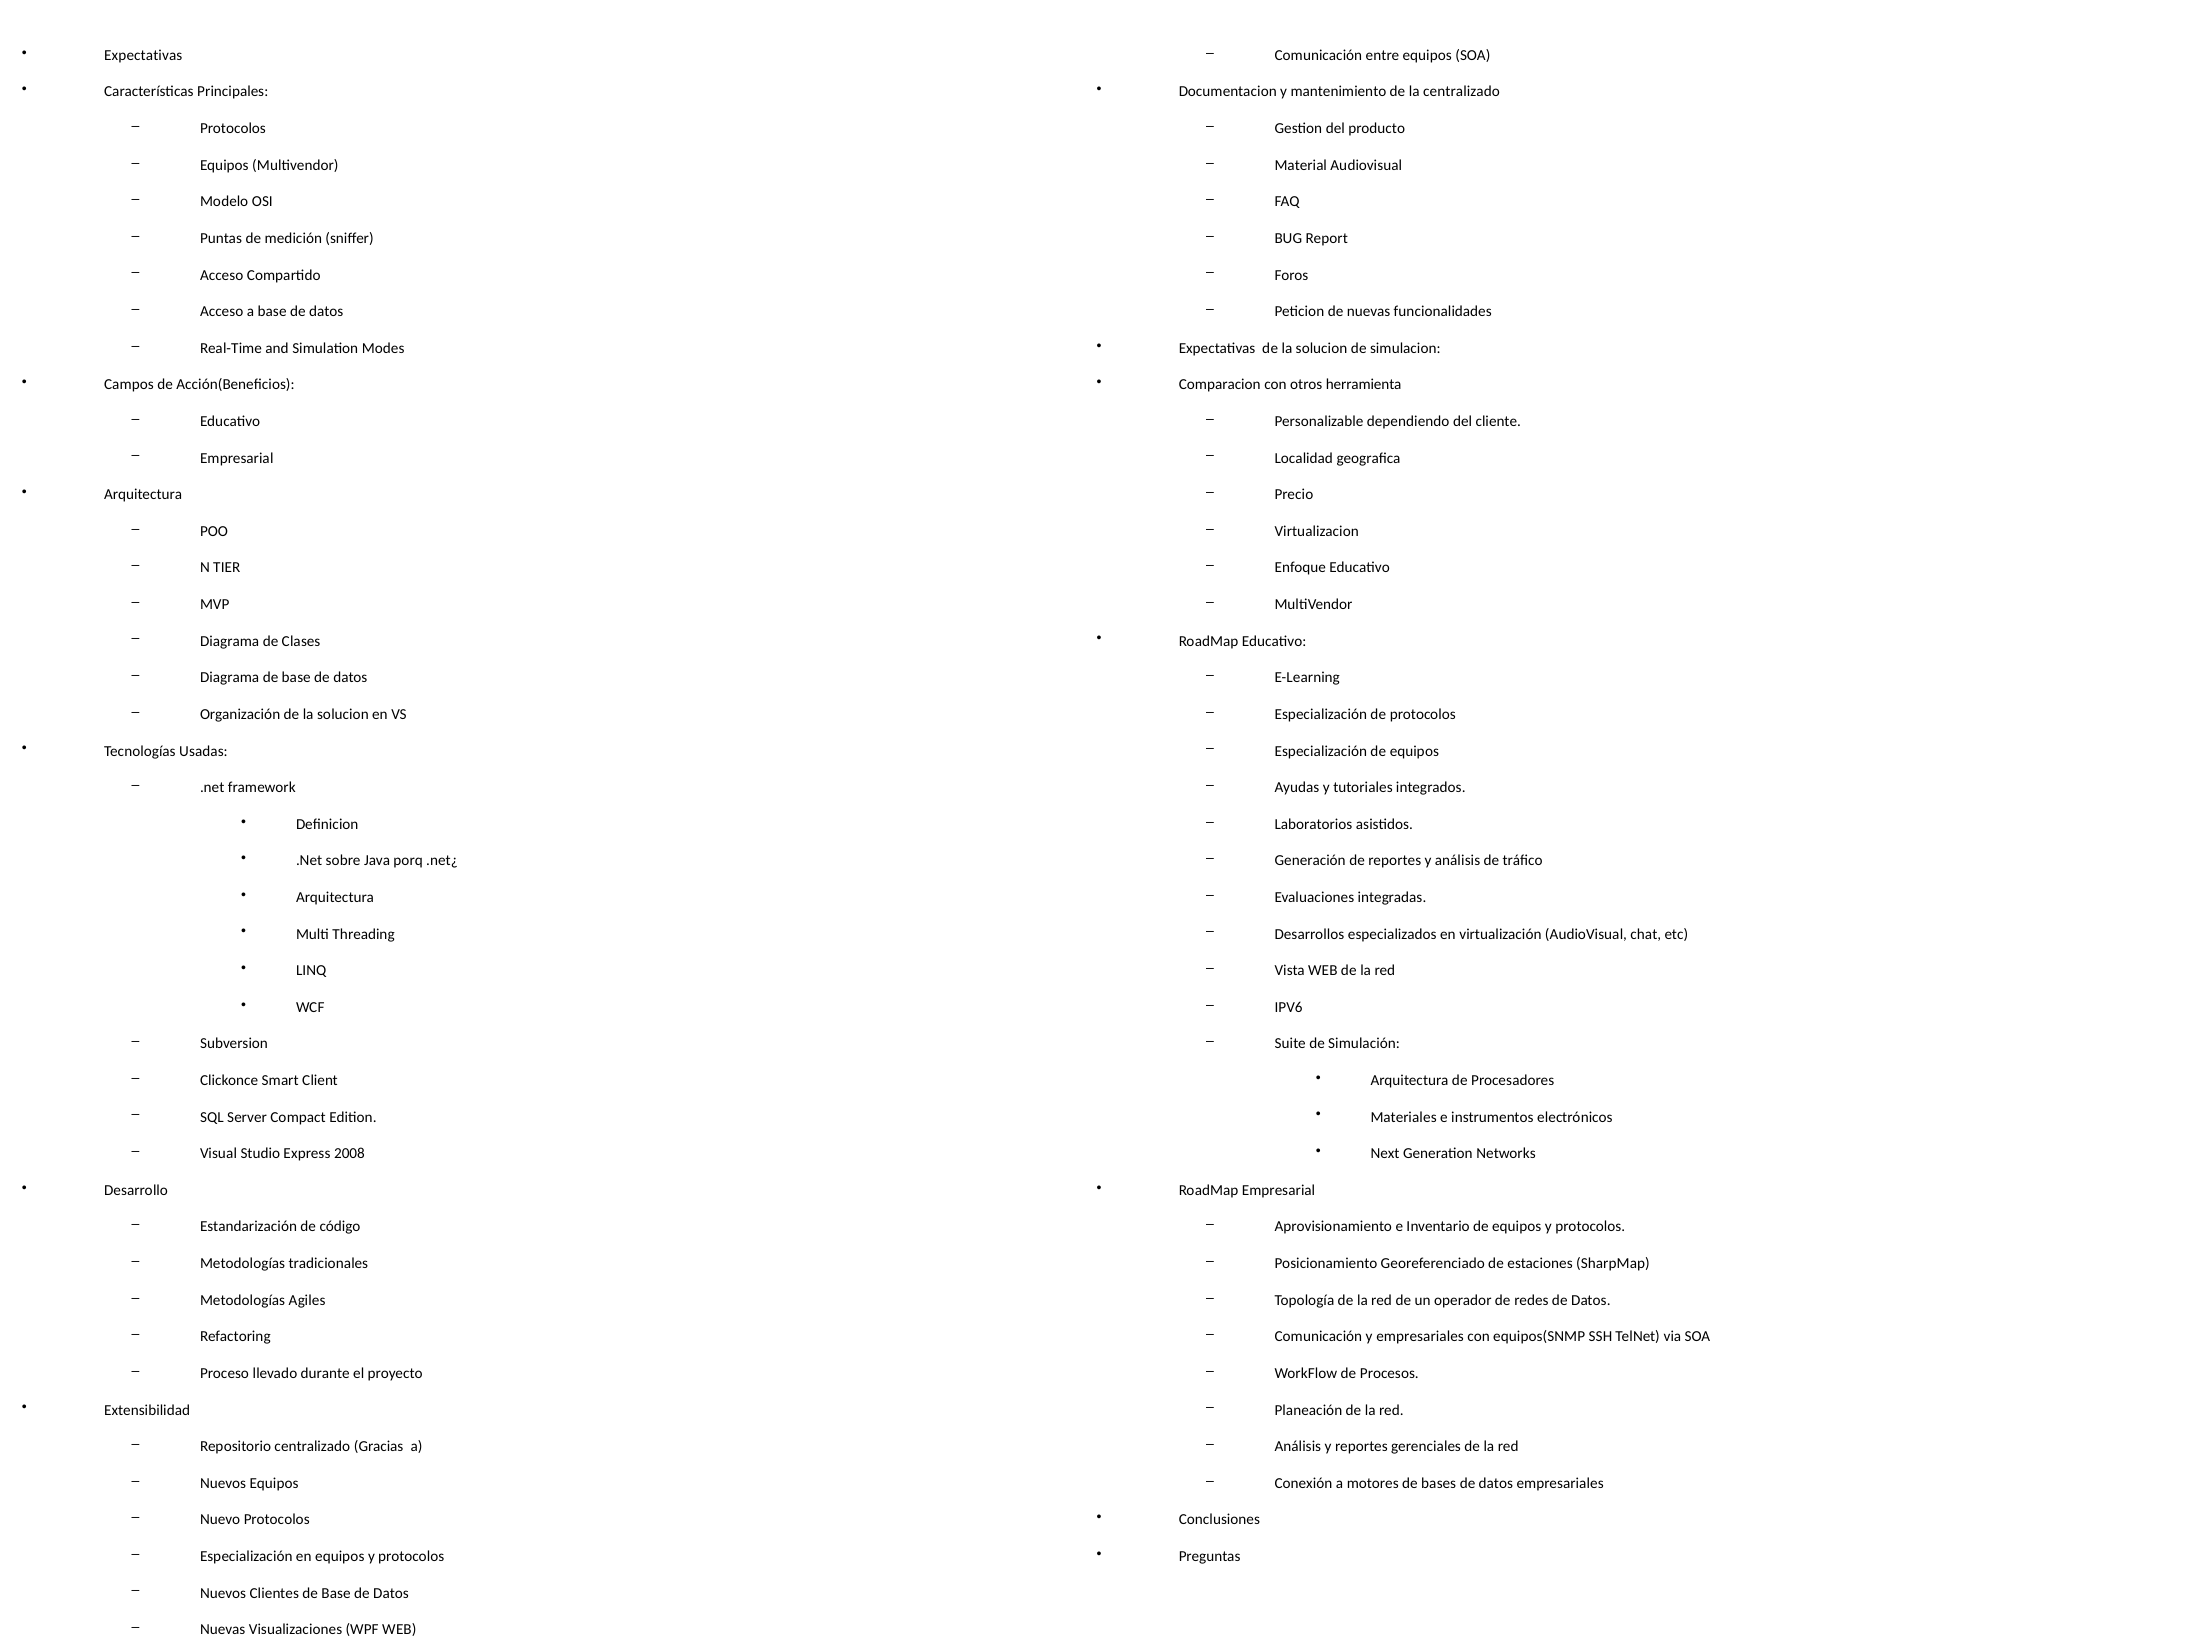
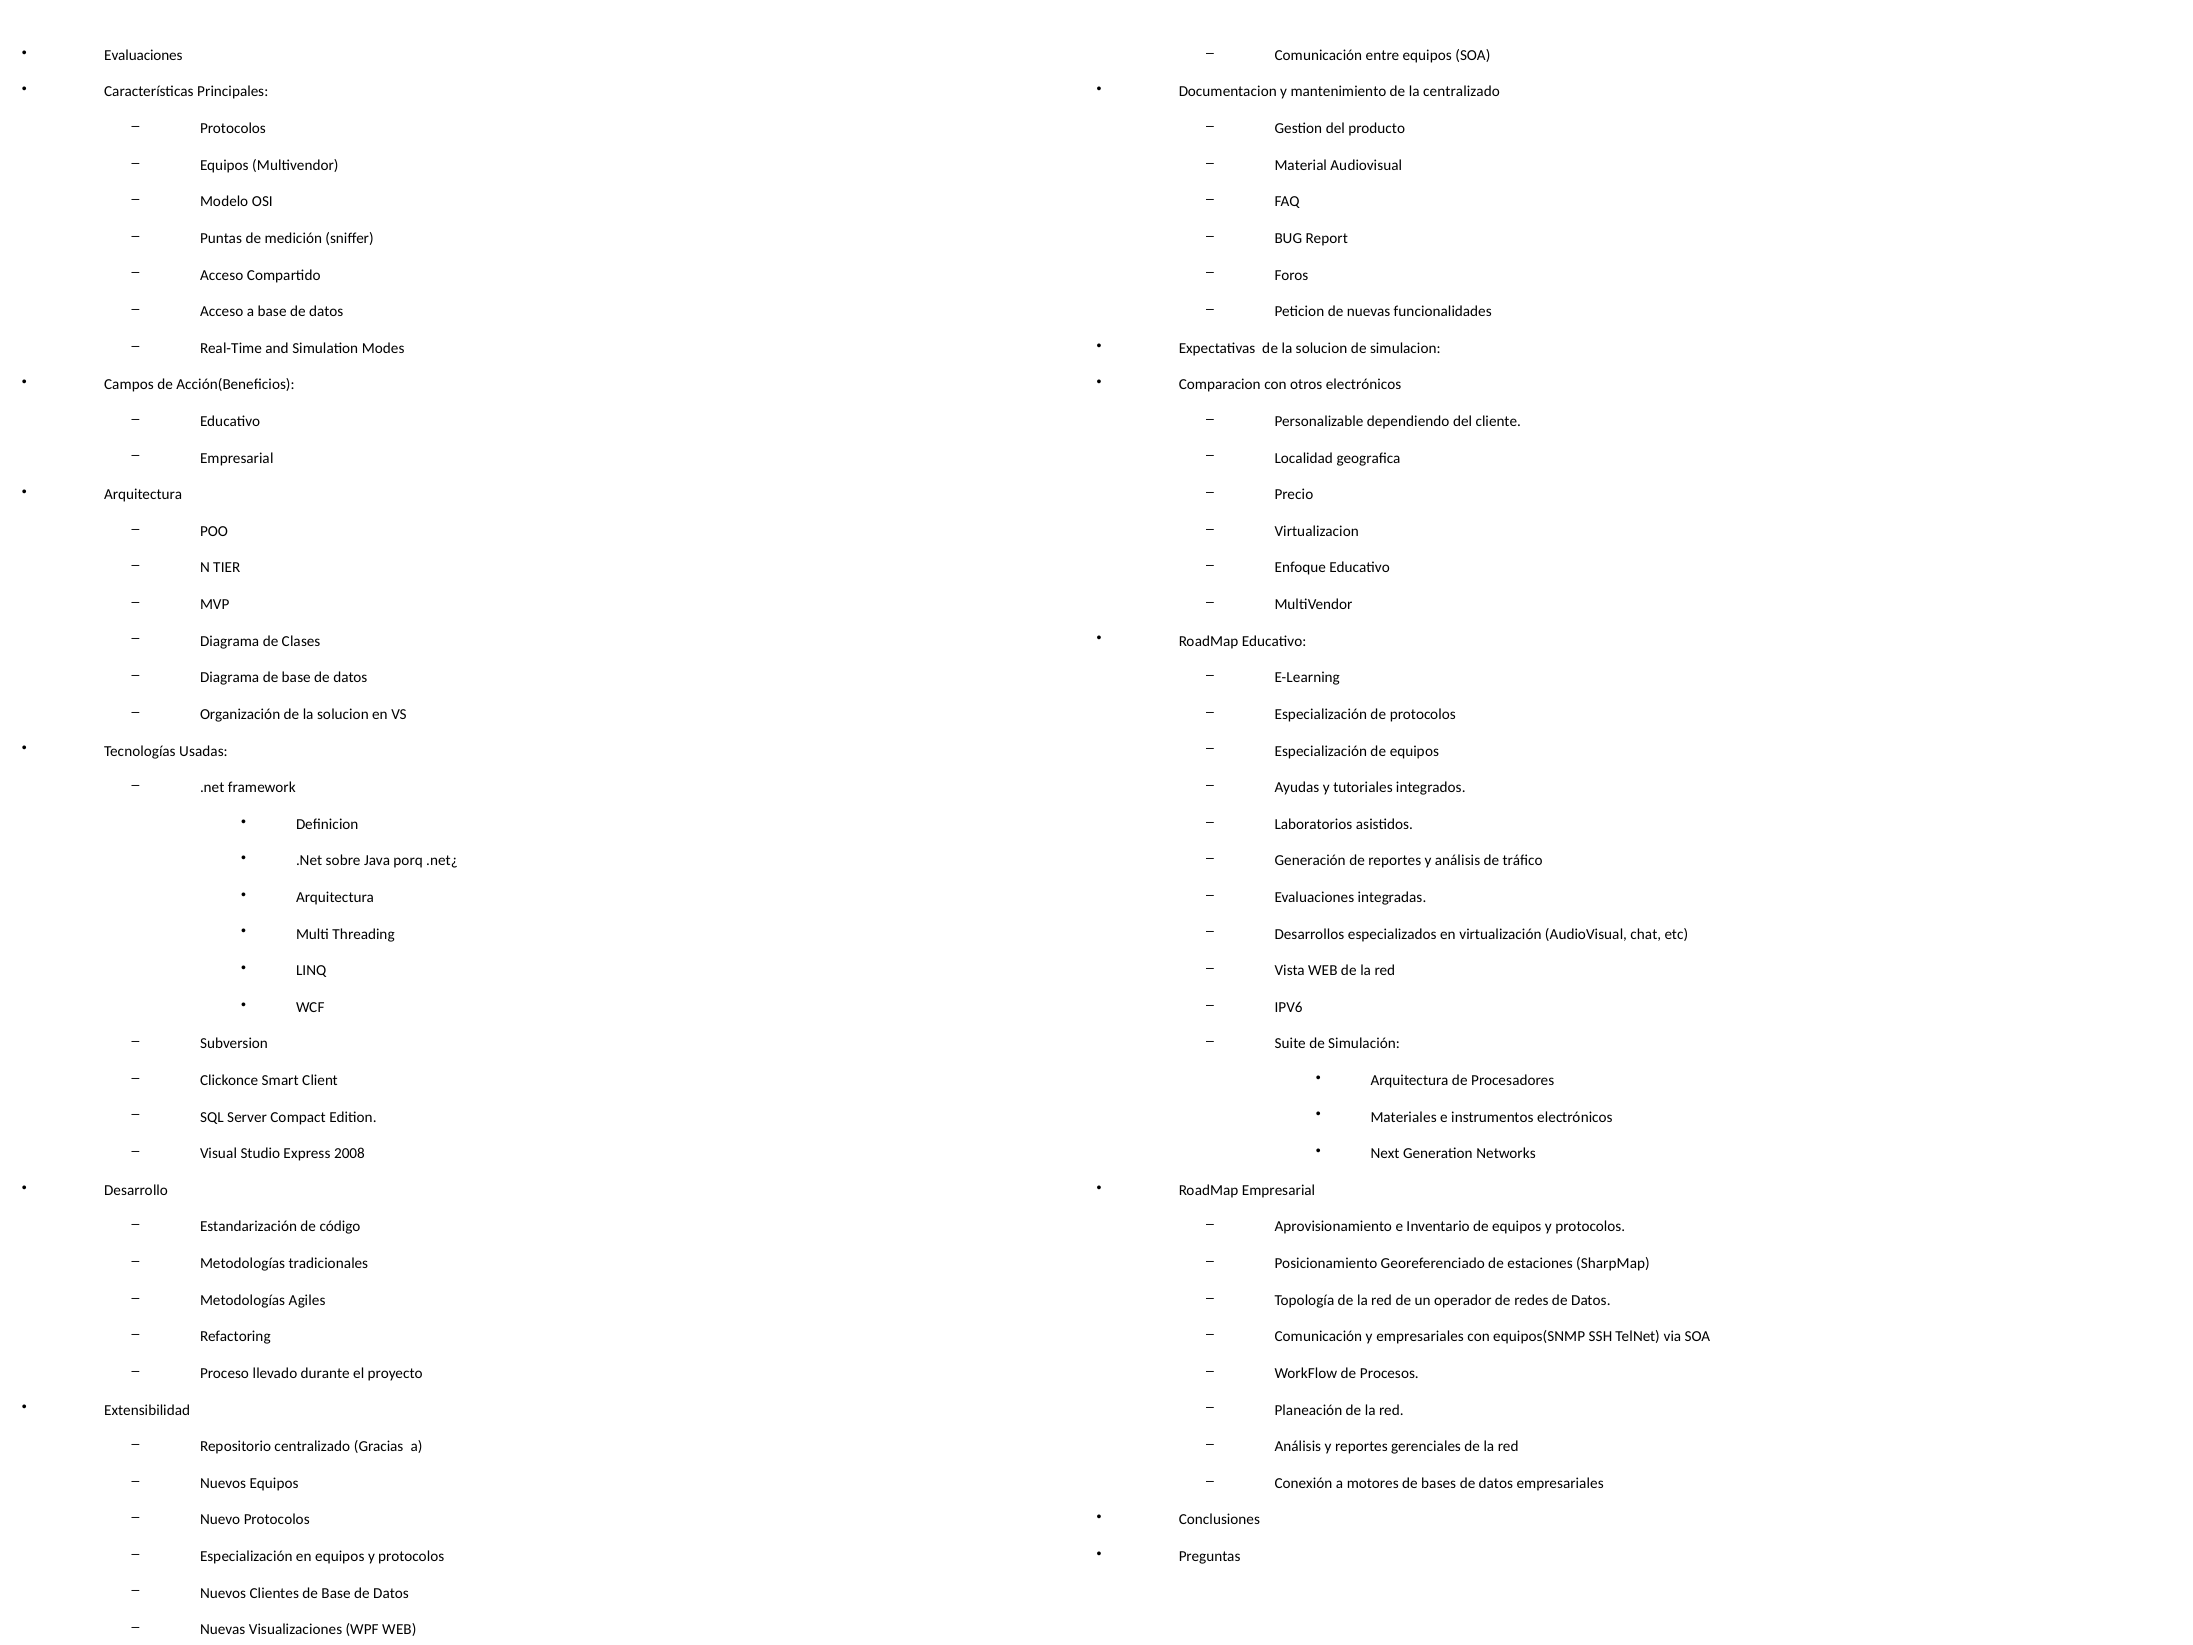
Expectativas at (143, 55): Expectativas -> Evaluaciones
otros herramienta: herramienta -> electrónicos
